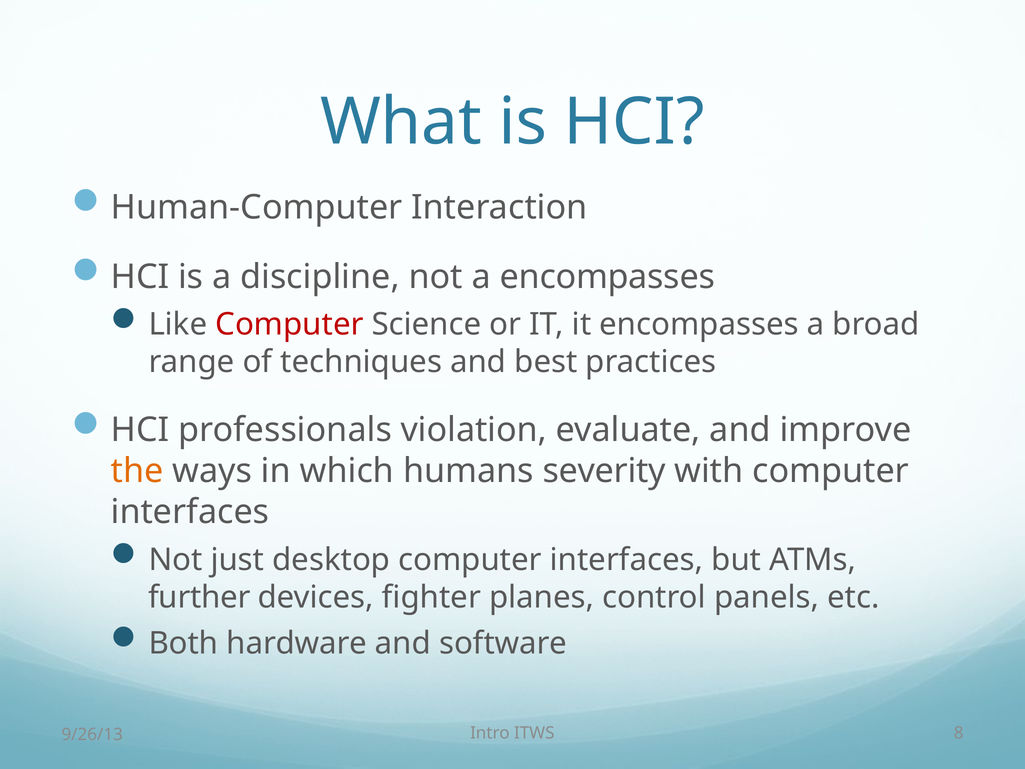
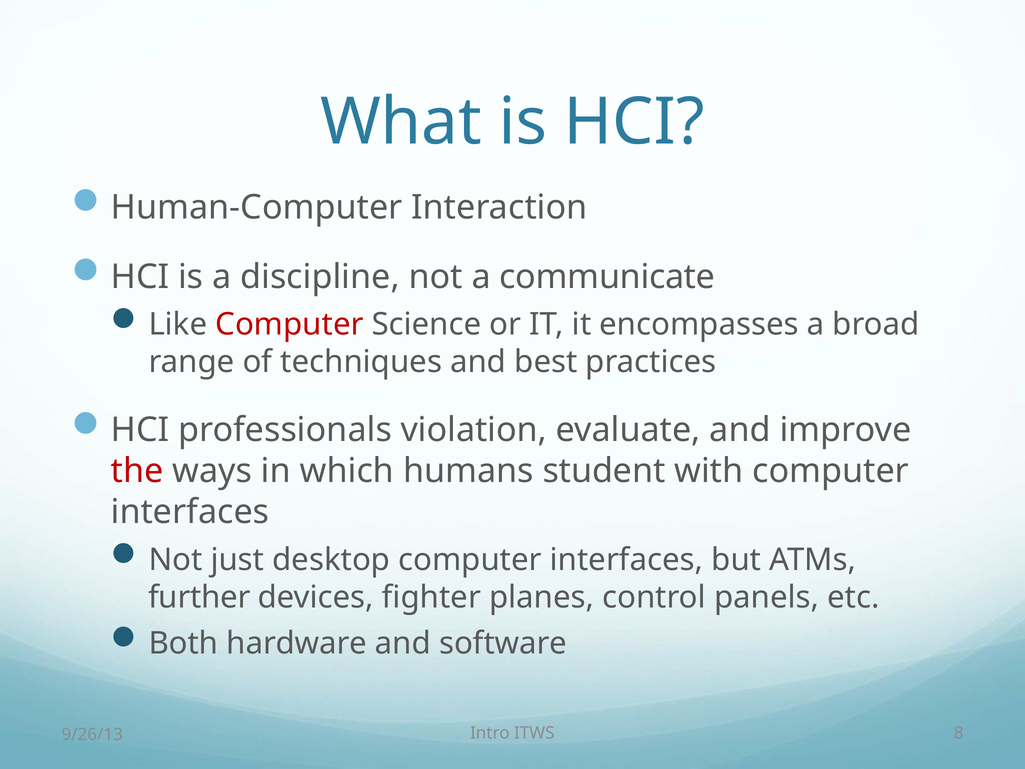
a encompasses: encompasses -> communicate
the colour: orange -> red
severity: severity -> student
